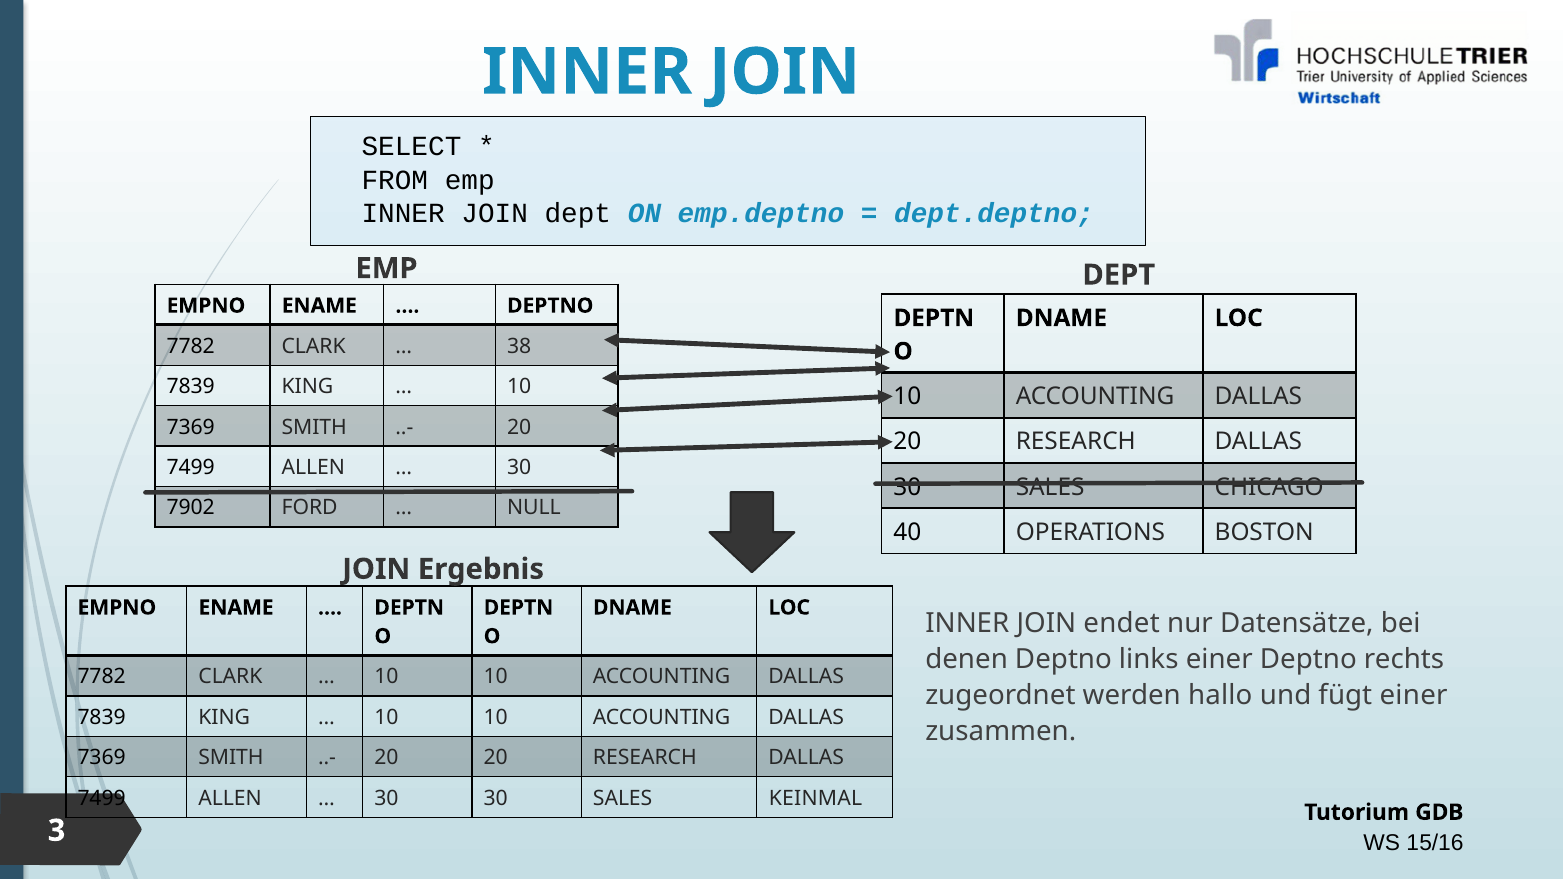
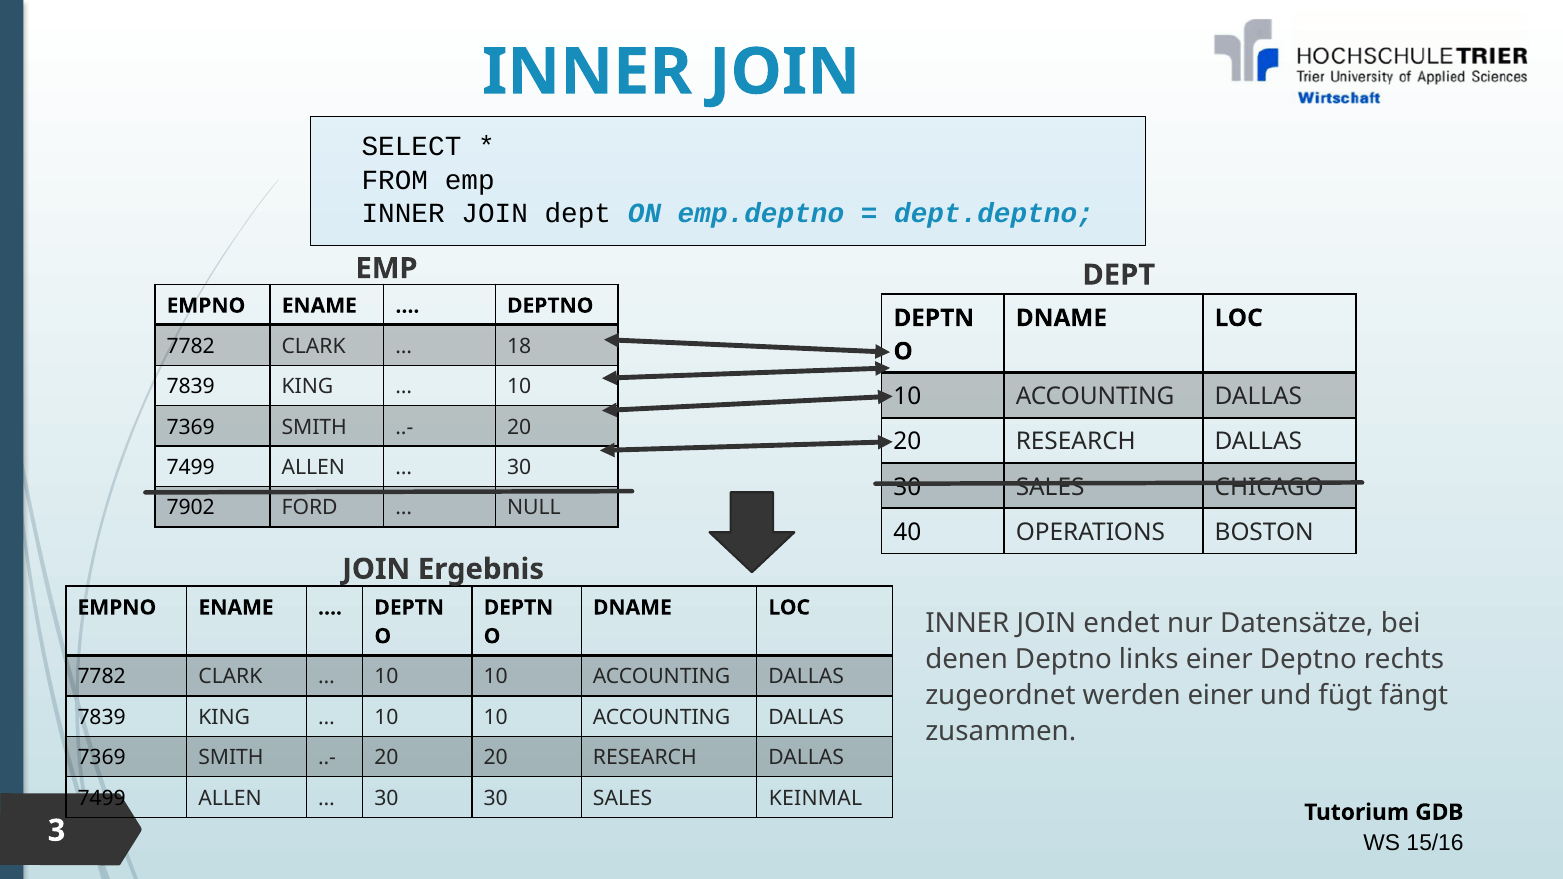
38: 38 -> 18
werden hallo: hallo -> einer
fügt einer: einer -> fängt
